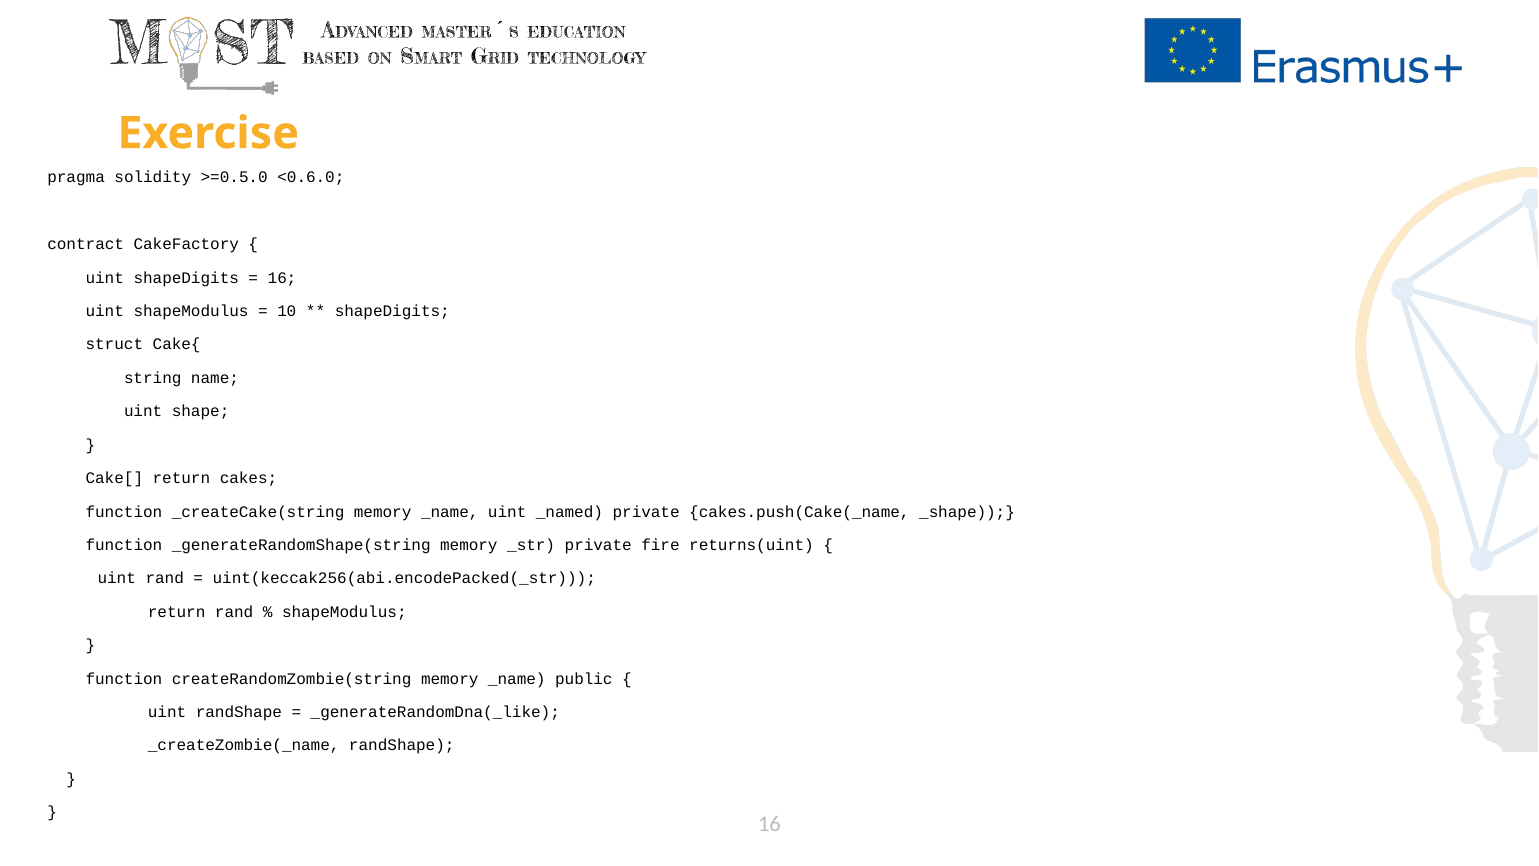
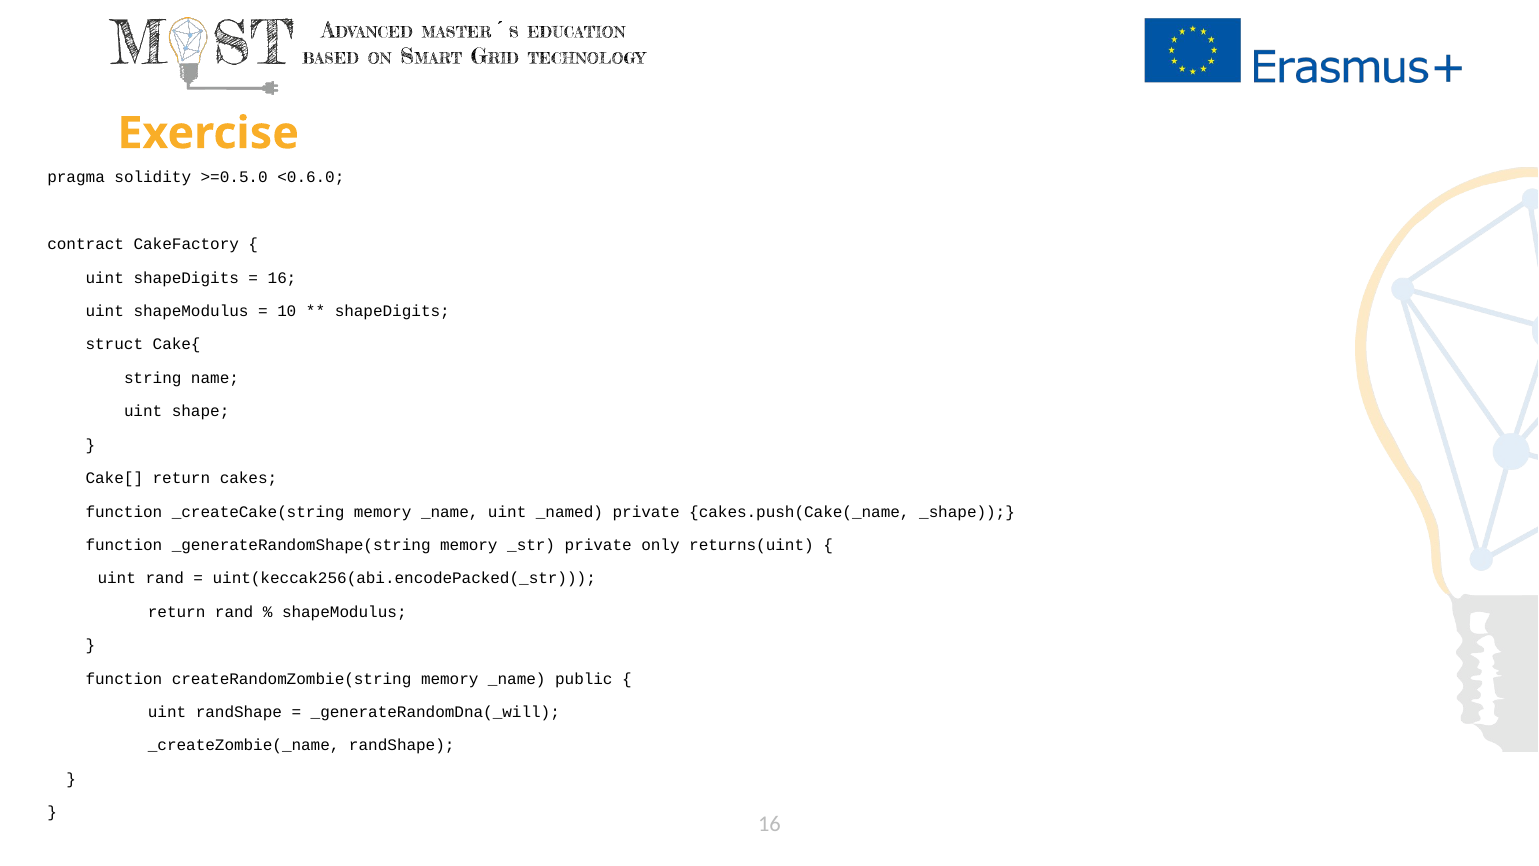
fire: fire -> only
_generateRandomDna(_like: _generateRandomDna(_like -> _generateRandomDna(_will
